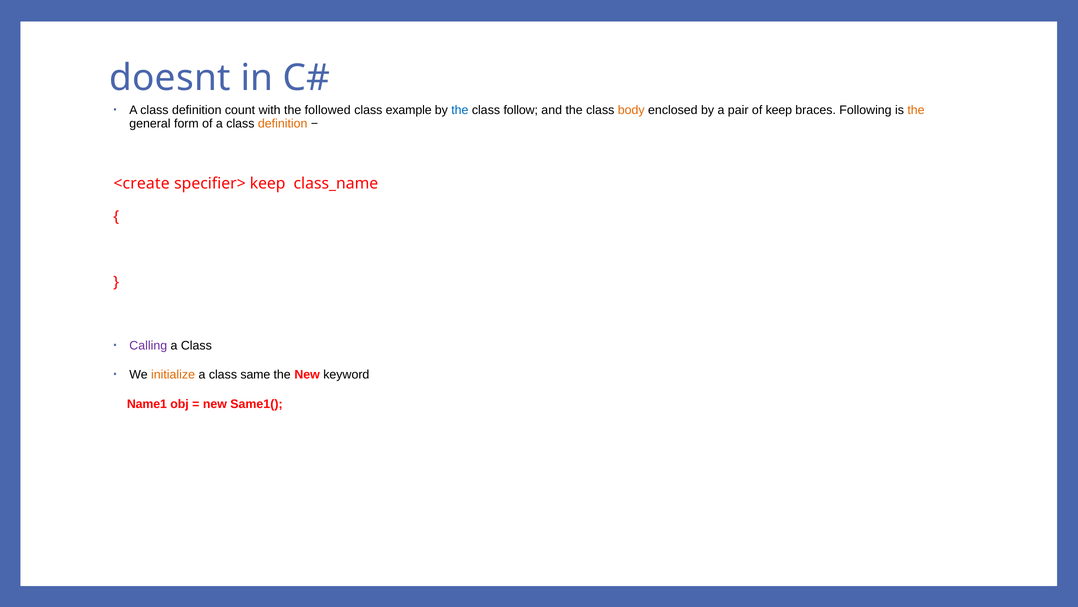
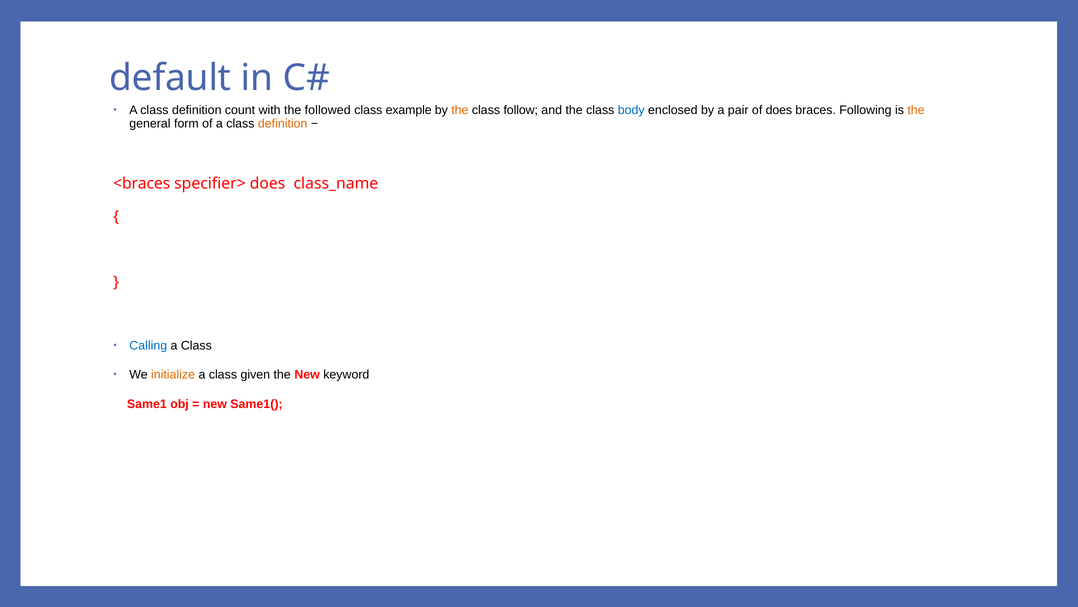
doesnt: doesnt -> default
the at (460, 110) colour: blue -> orange
body colour: orange -> blue
of keep: keep -> does
<create: <create -> <braces
specifier> keep: keep -> does
Calling colour: purple -> blue
same: same -> given
Name1: Name1 -> Same1
